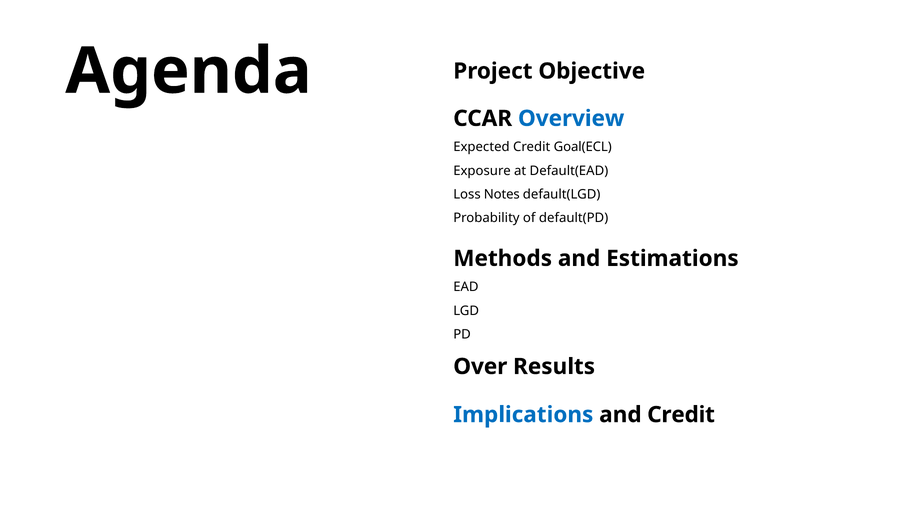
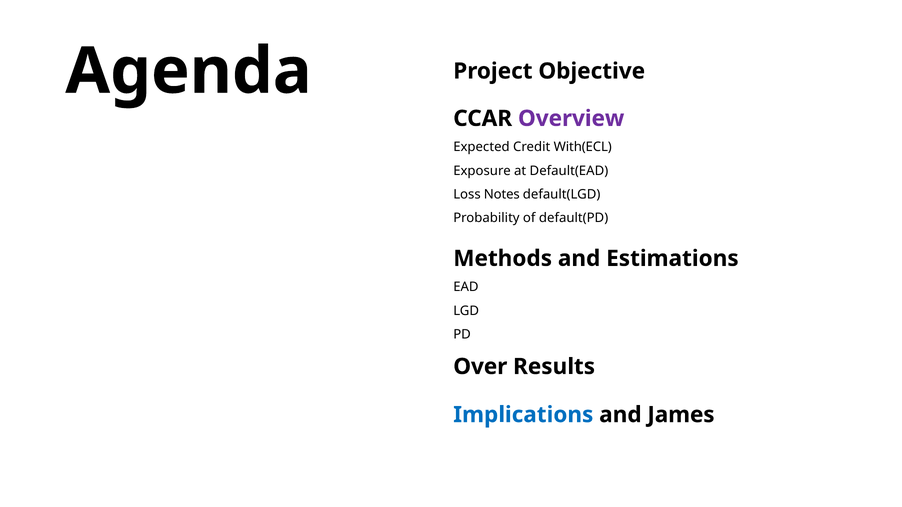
Overview colour: blue -> purple
Goal(ECL: Goal(ECL -> With(ECL
and Credit: Credit -> James
